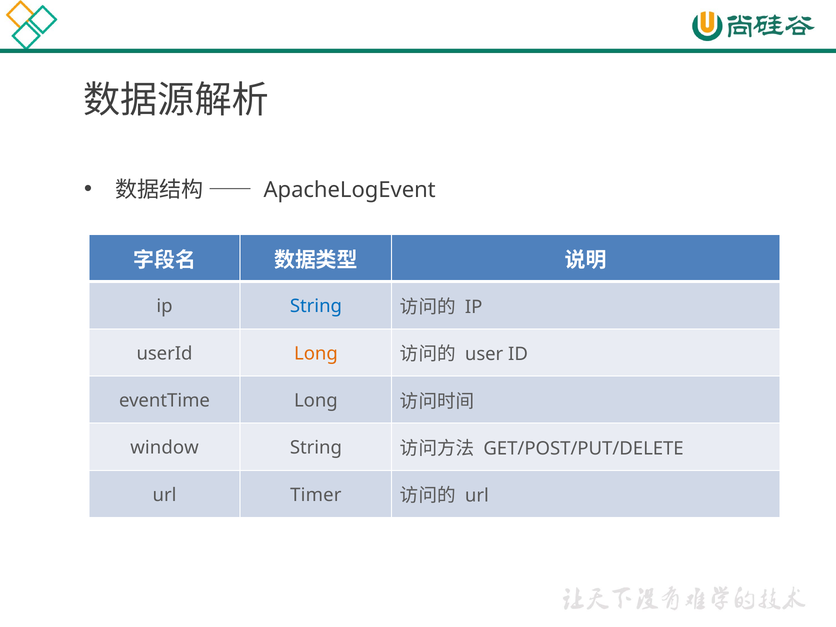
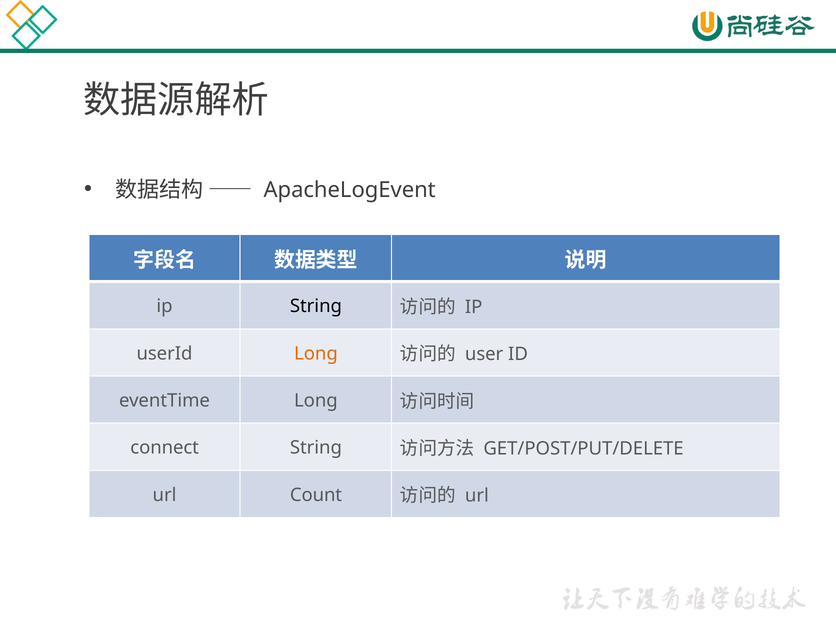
String at (316, 306) colour: blue -> black
window: window -> connect
Timer: Timer -> Count
